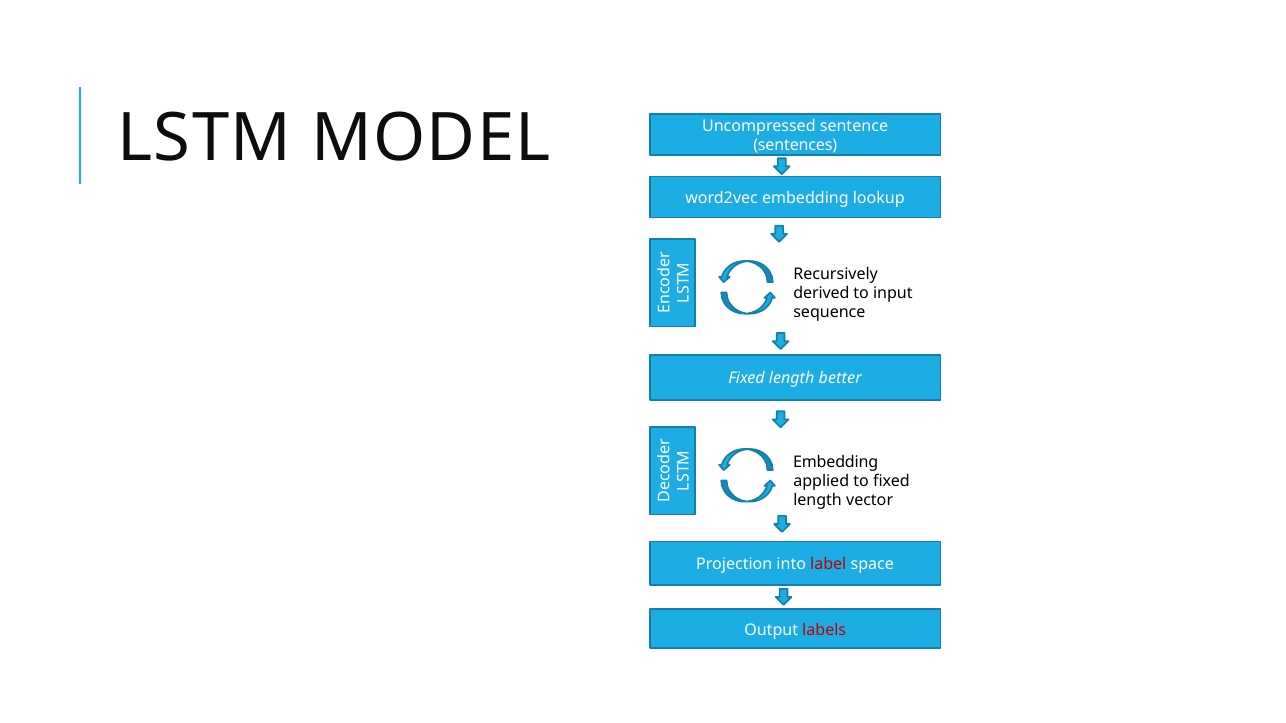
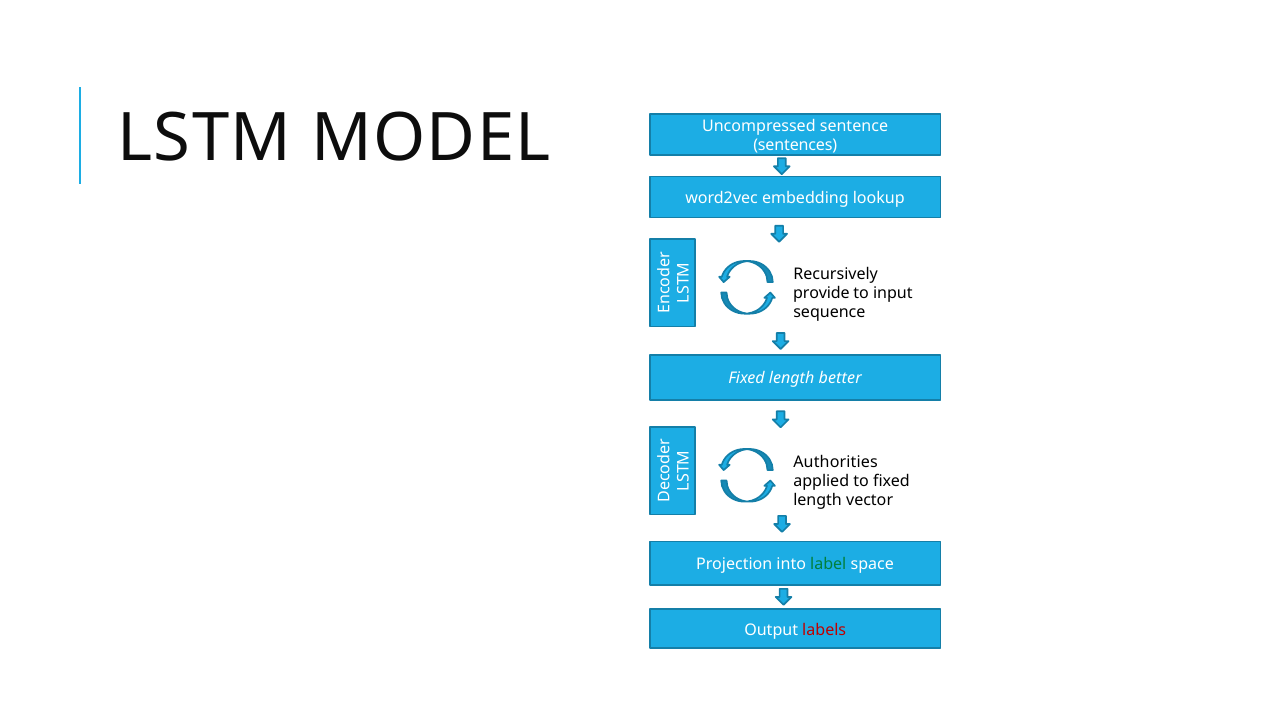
derived: derived -> provide
Embedding at (836, 462): Embedding -> Authorities
label colour: red -> green
